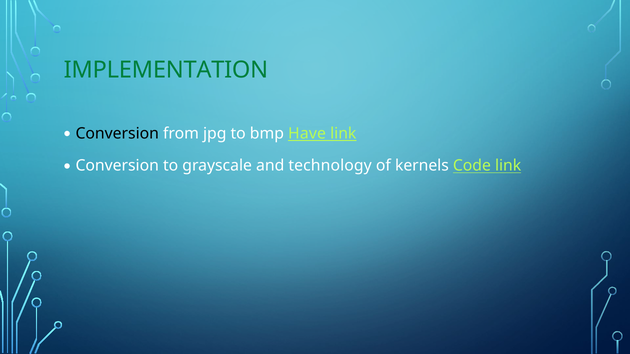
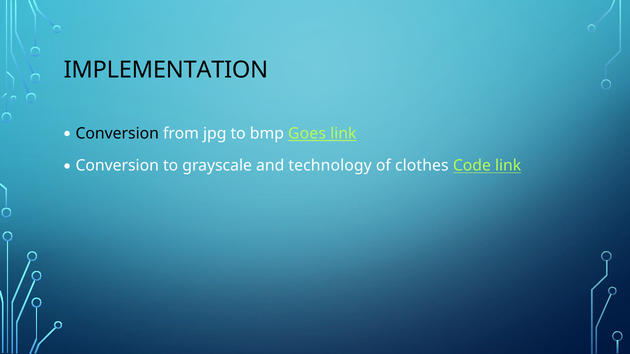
IMPLEMENTATION colour: green -> black
Have: Have -> Goes
kernels: kernels -> clothes
